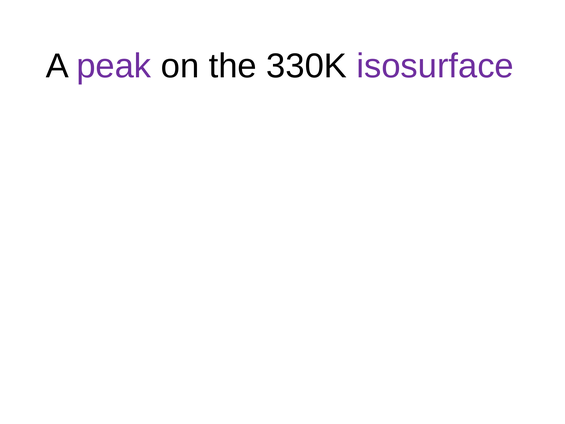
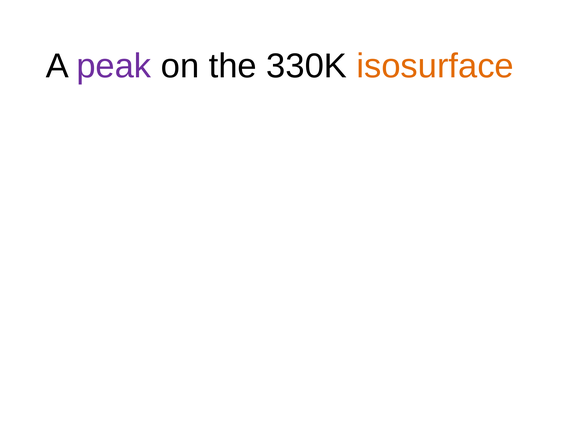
isosurface colour: purple -> orange
